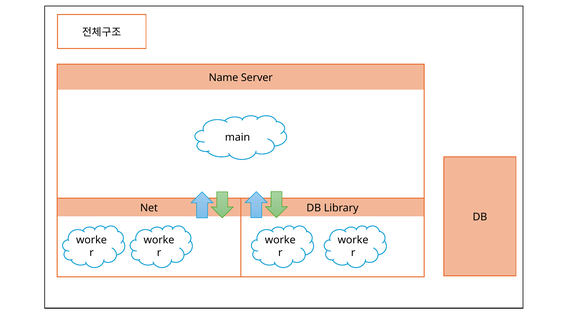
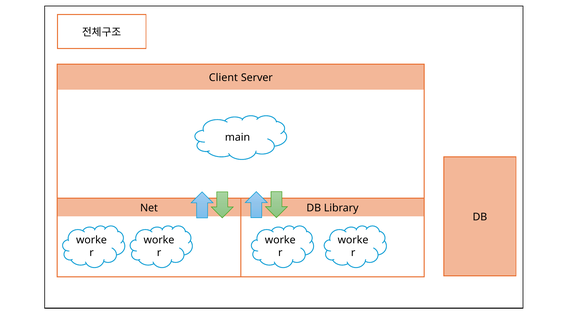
Name: Name -> Client
